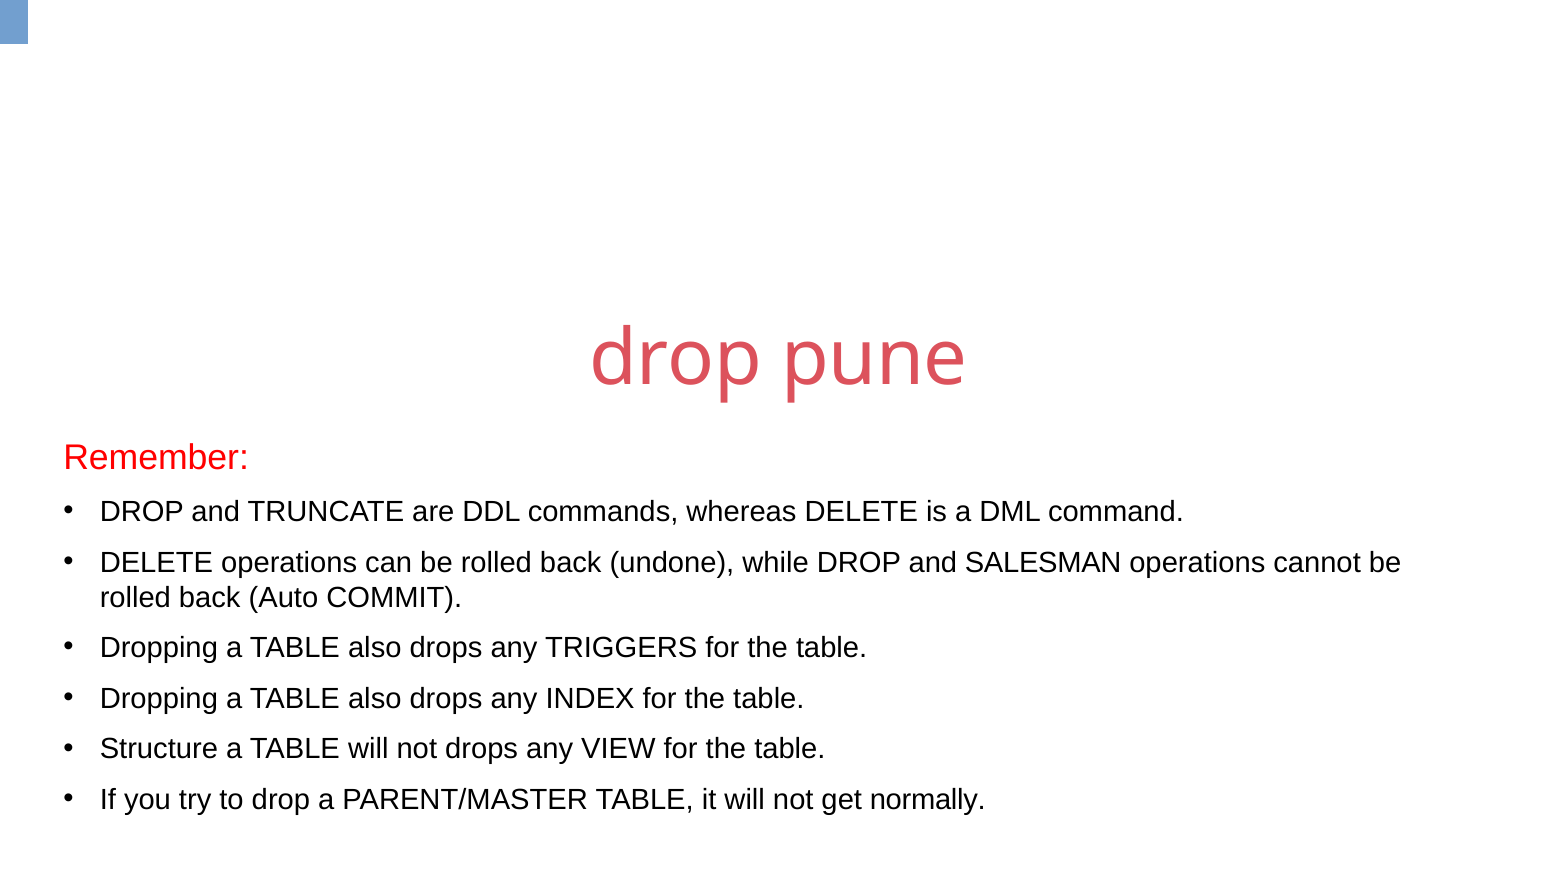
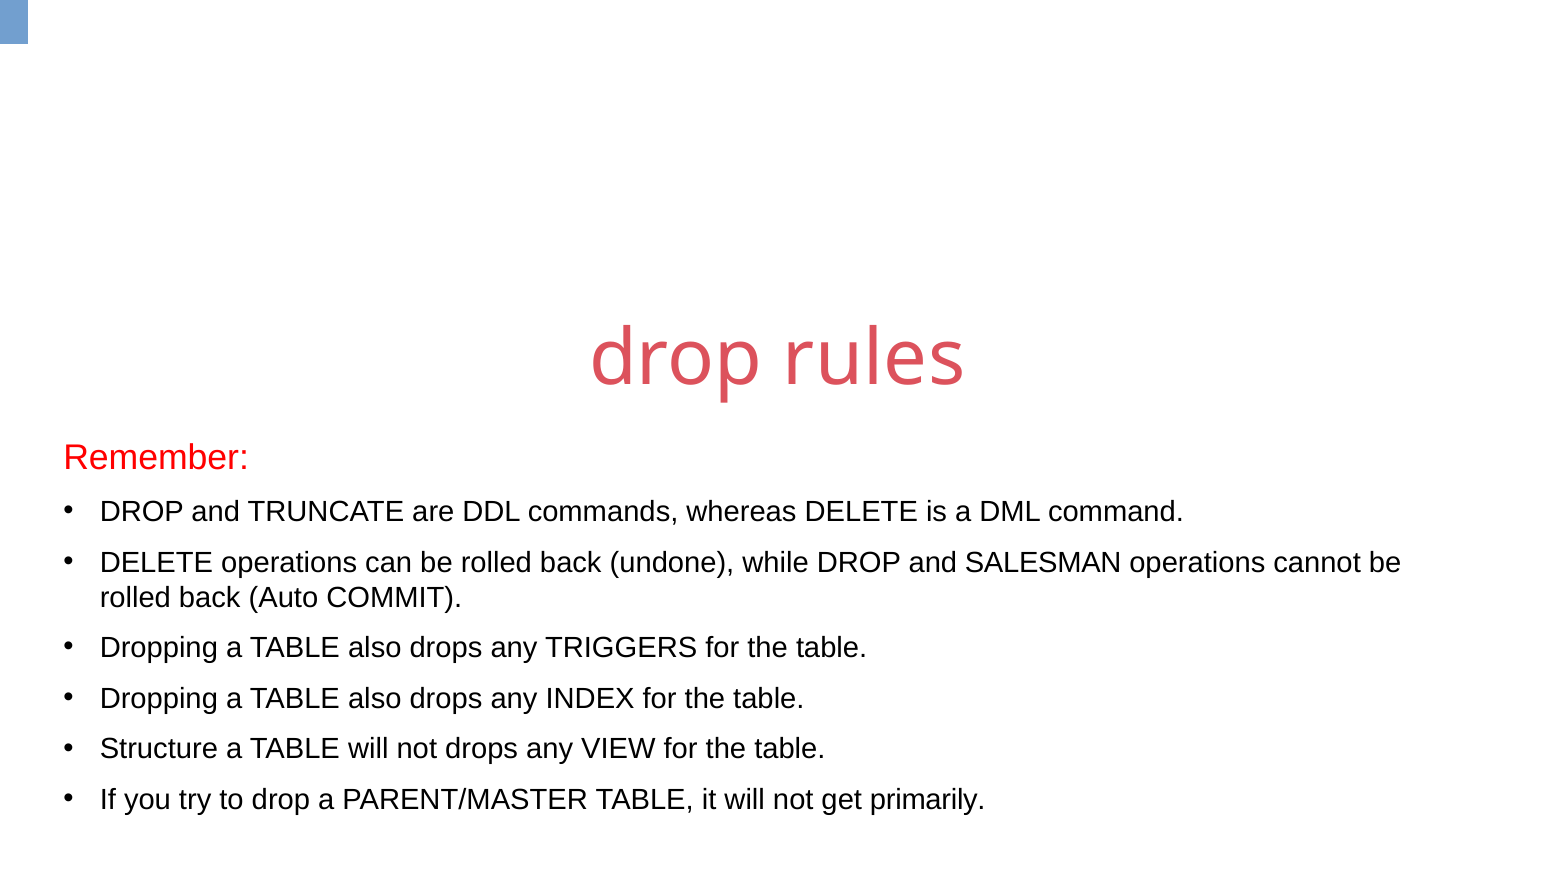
pune: pune -> rules
normally: normally -> primarily
